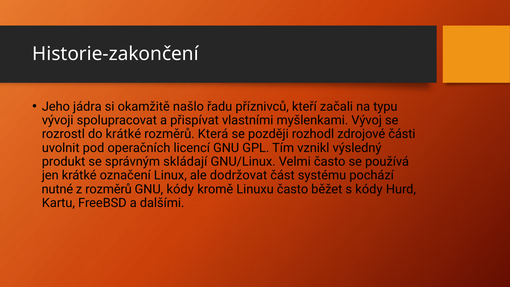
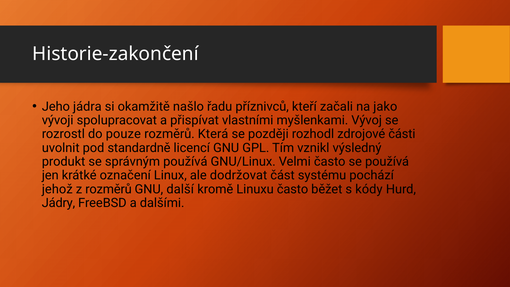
typu: typu -> jako
do krátké: krátké -> pouze
operačních: operačních -> standardně
správným skládají: skládají -> používá
nutné: nutné -> jehož
GNU kódy: kódy -> další
Kartu: Kartu -> Jádry
